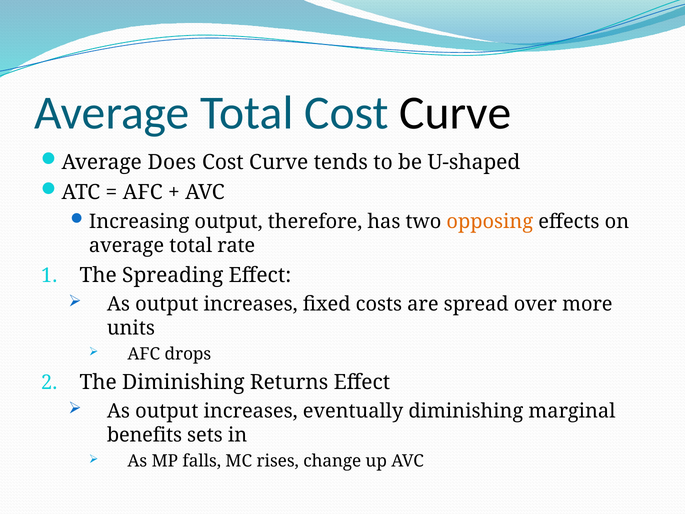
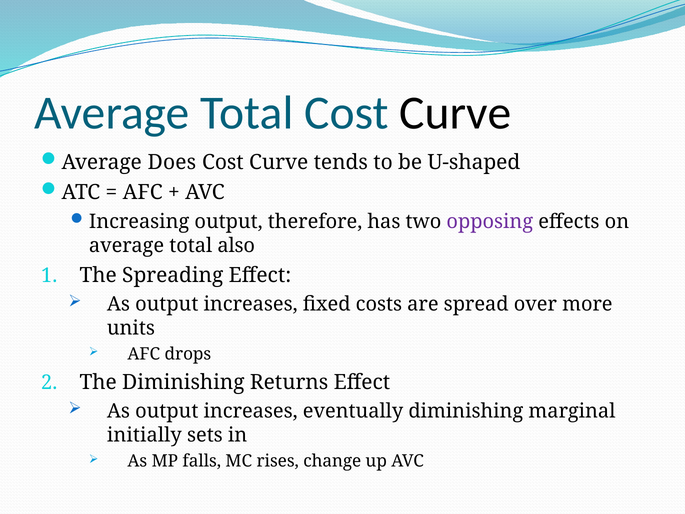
opposing colour: orange -> purple
rate: rate -> also
benefits: benefits -> initially
